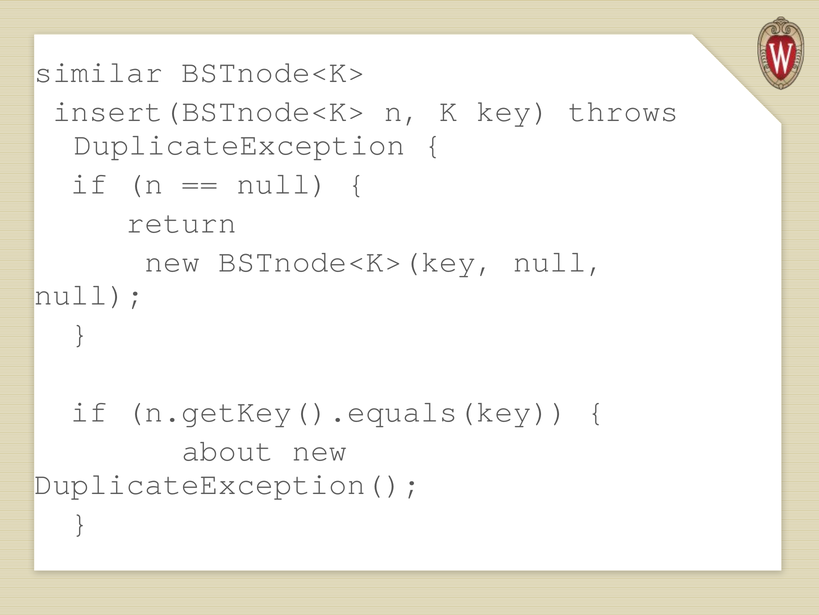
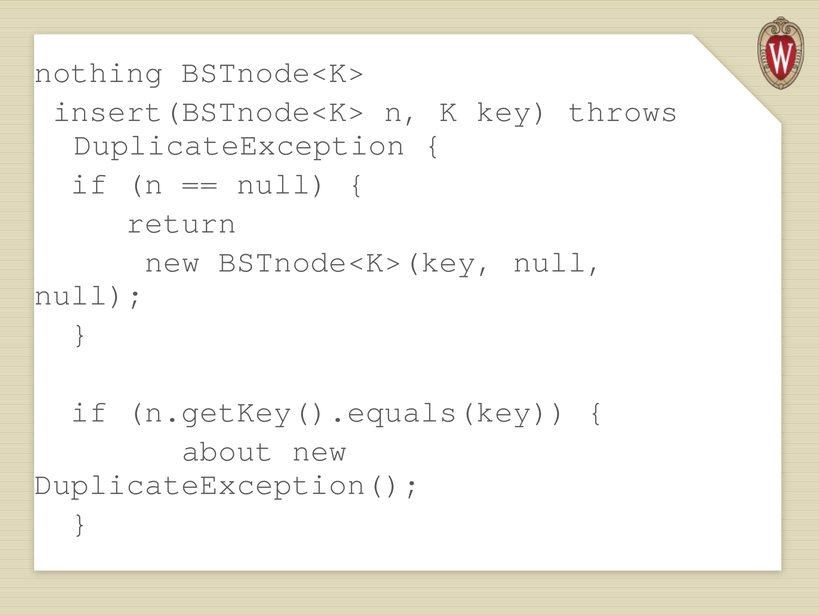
similar: similar -> nothing
